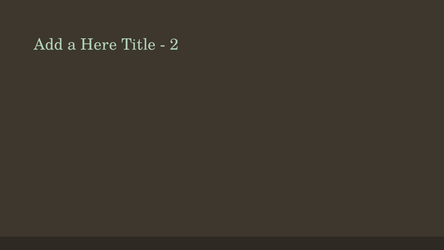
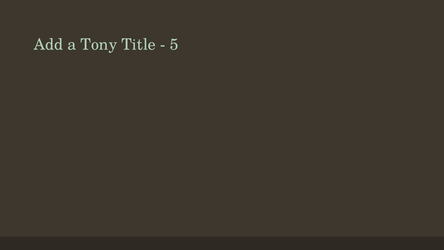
Here: Here -> Tony
2: 2 -> 5
